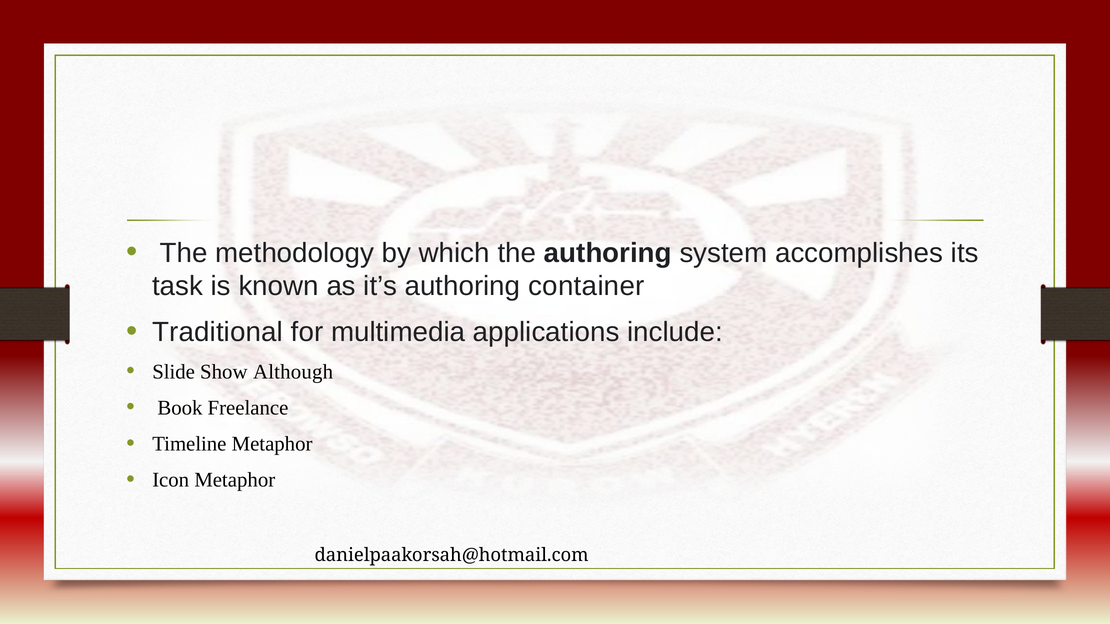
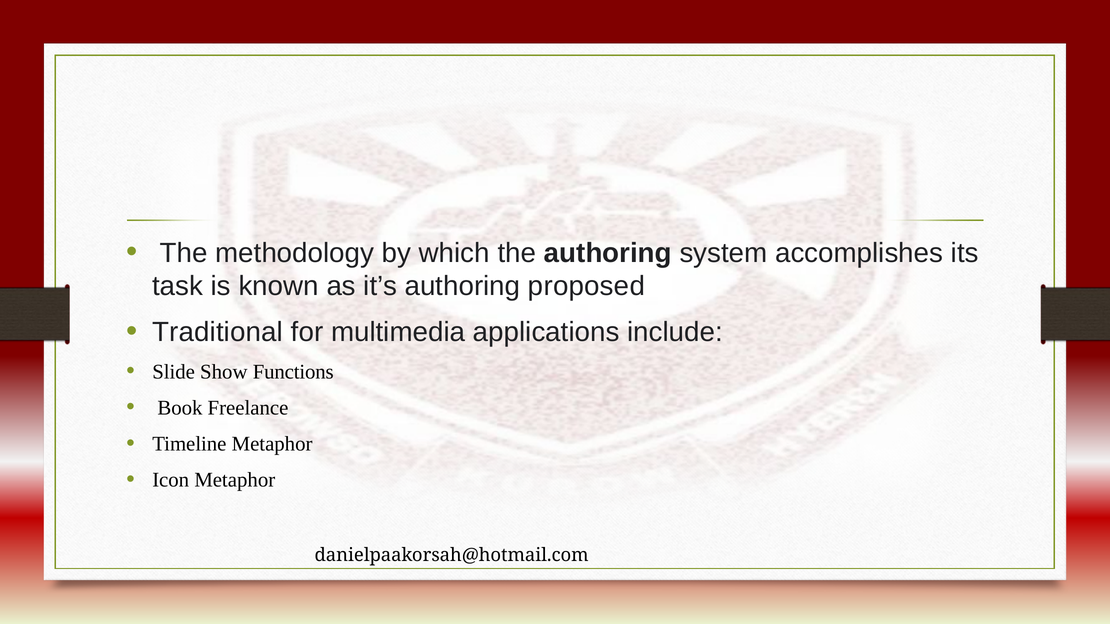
container: container -> proposed
Although: Although -> Functions
